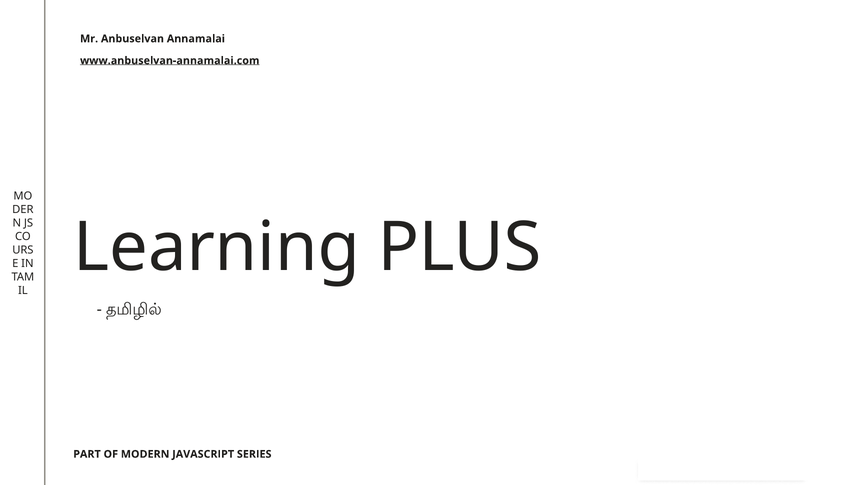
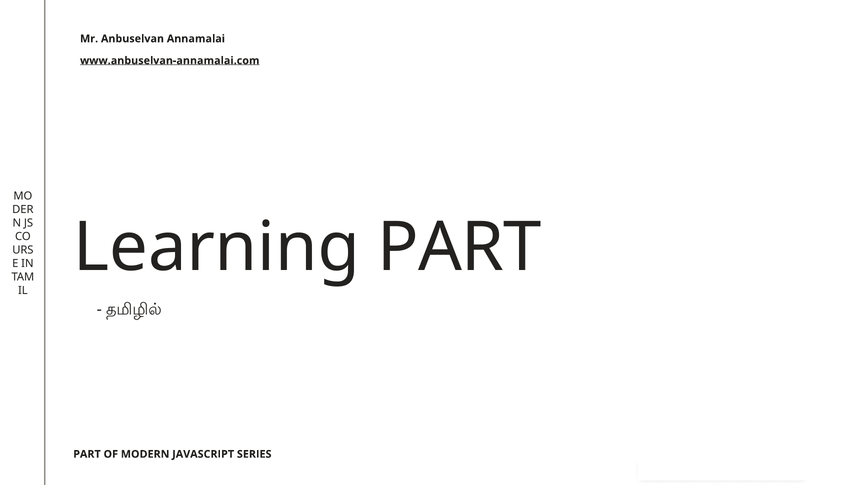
Learning PLUS: PLUS -> PART
